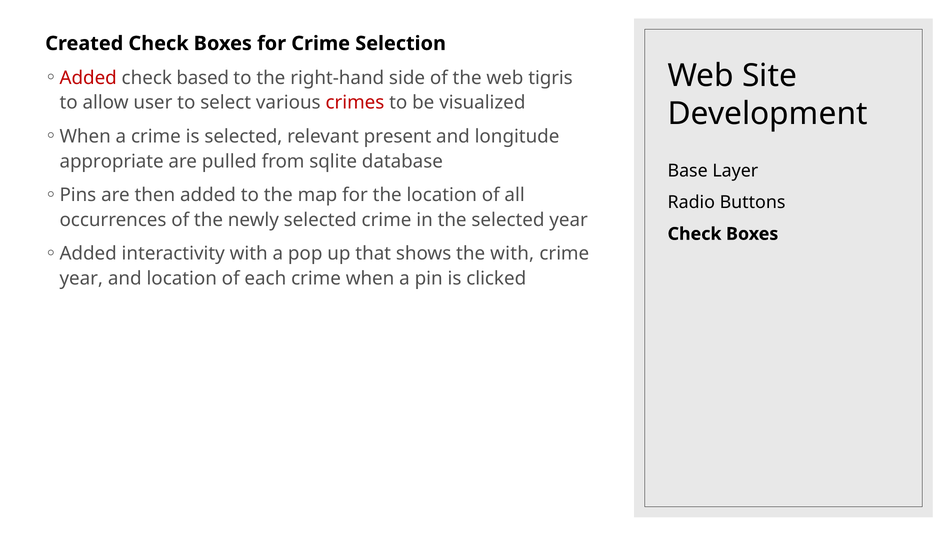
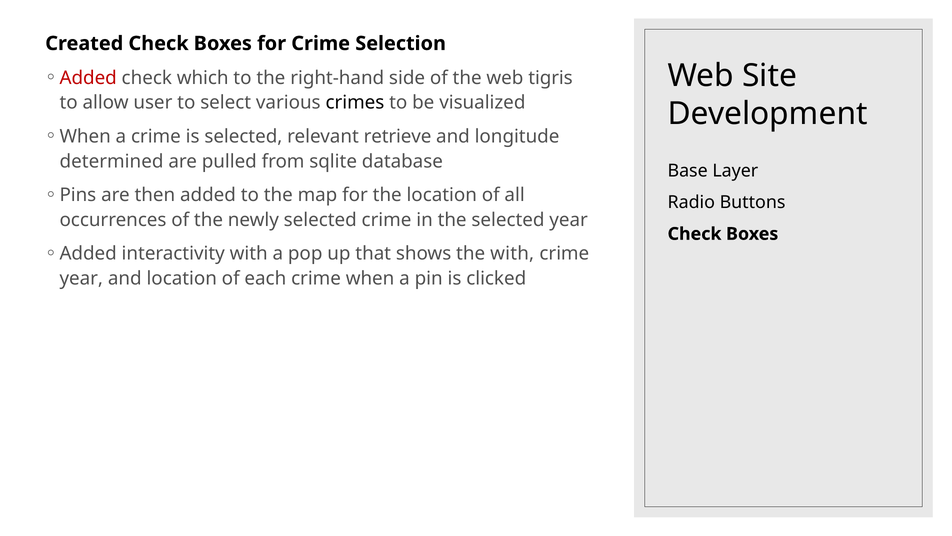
based: based -> which
crimes colour: red -> black
present: present -> retrieve
appropriate: appropriate -> determined
